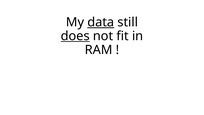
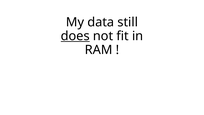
data underline: present -> none
